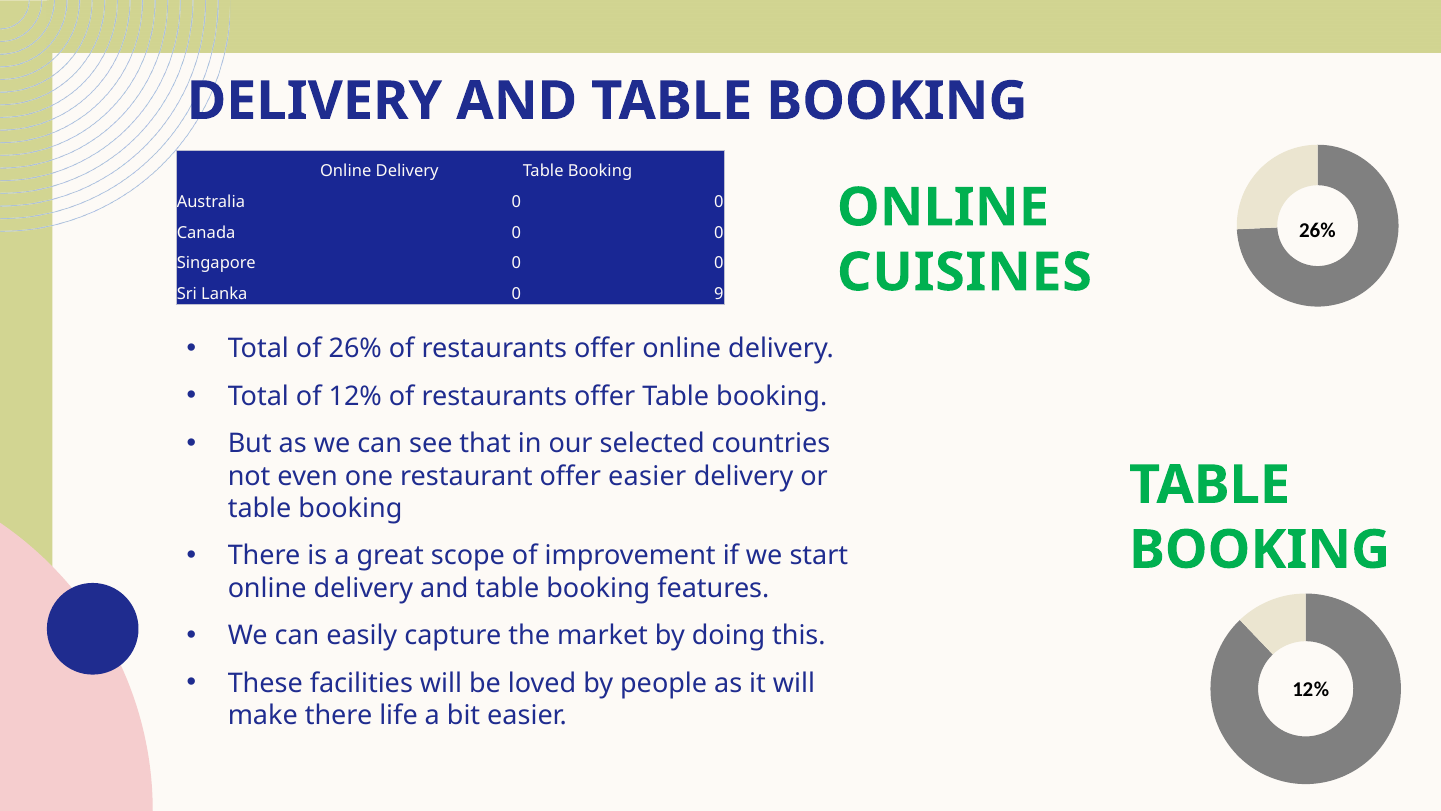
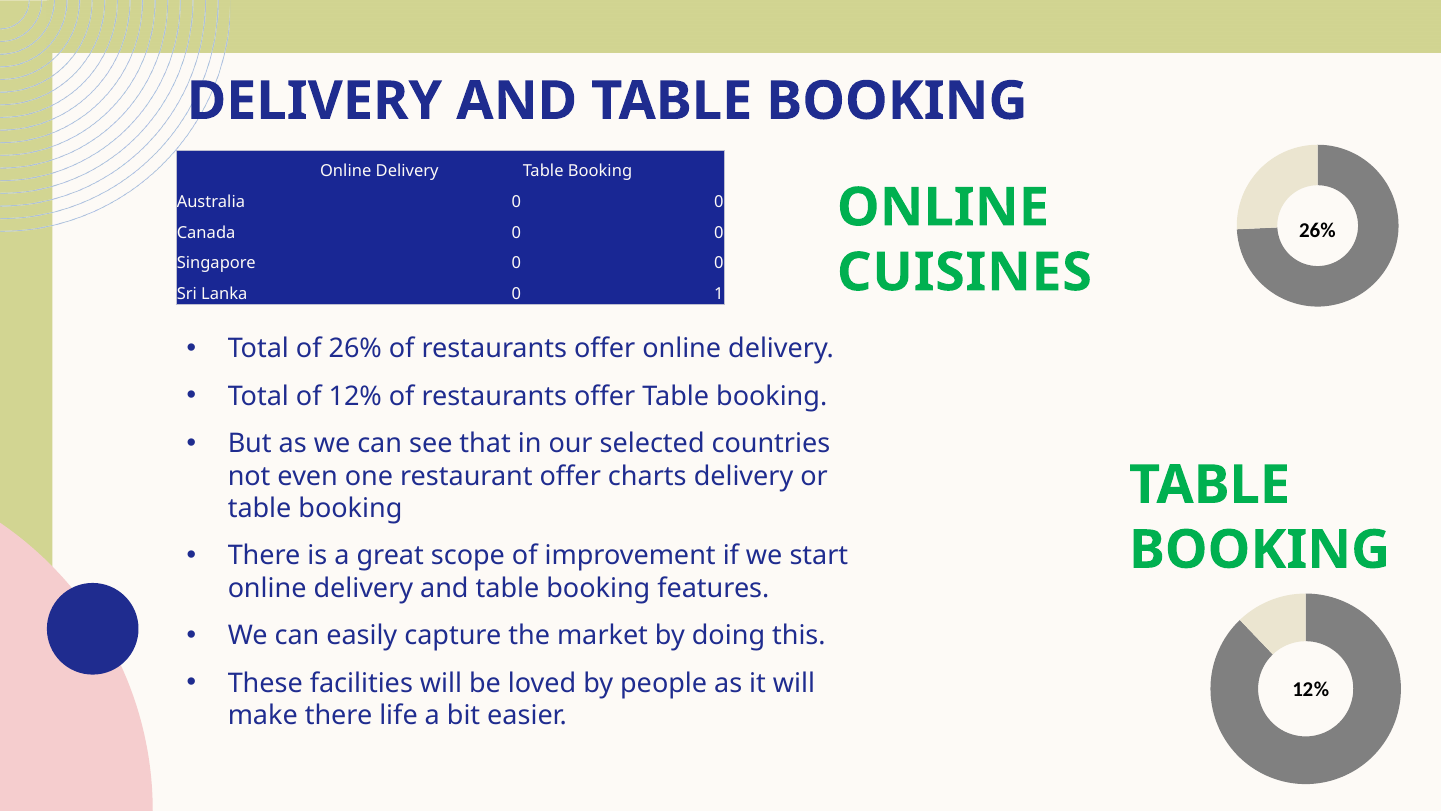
9: 9 -> 1
offer easier: easier -> charts
